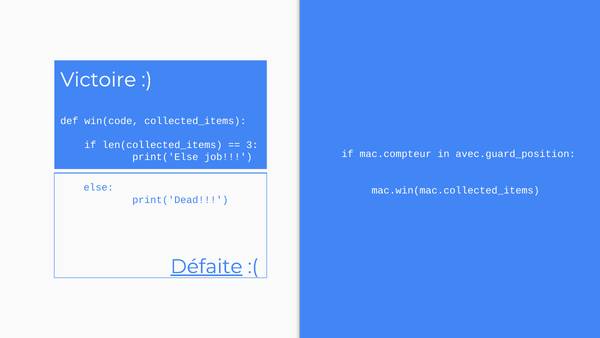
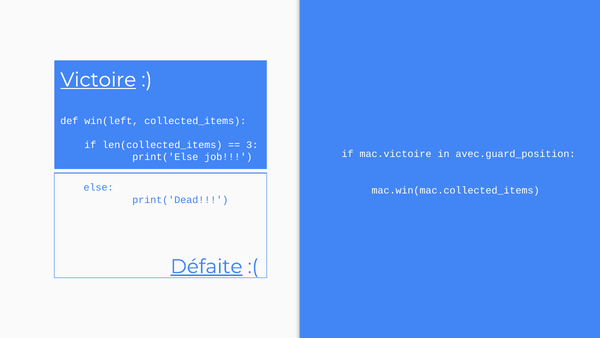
Victoire underline: none -> present
win(code: win(code -> win(left
mac.compteur: mac.compteur -> mac.victoire
